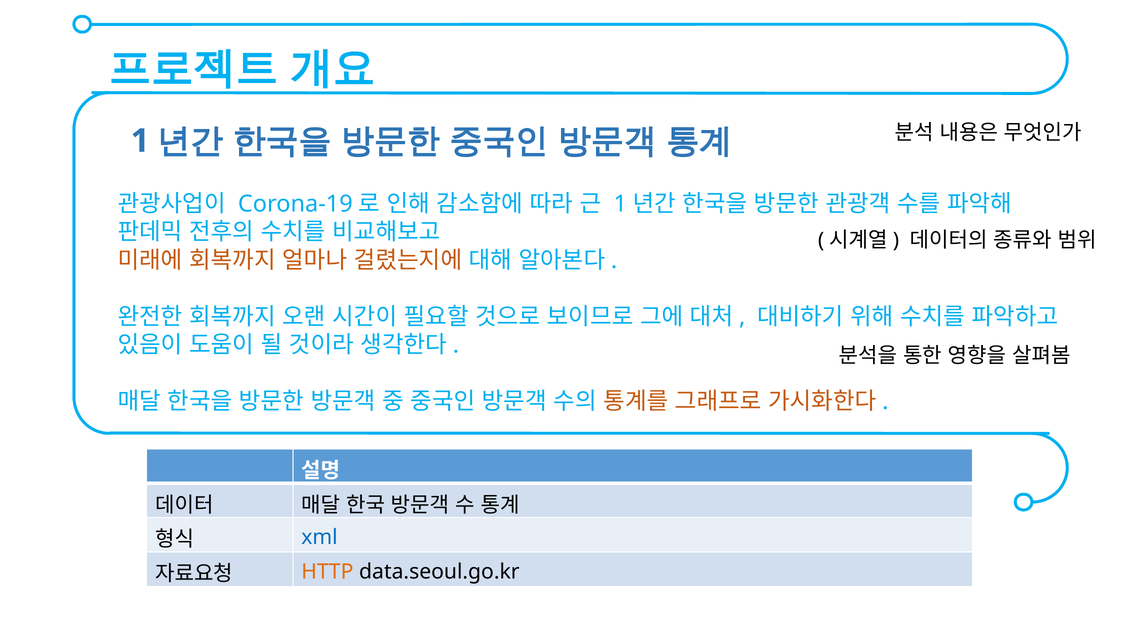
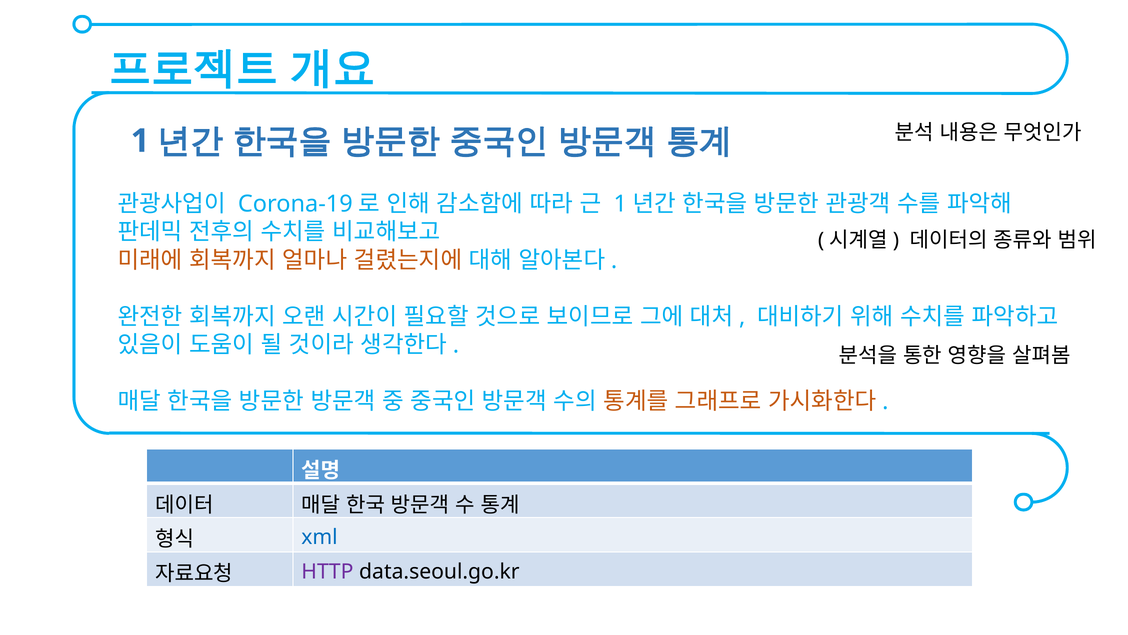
HTTP colour: orange -> purple
